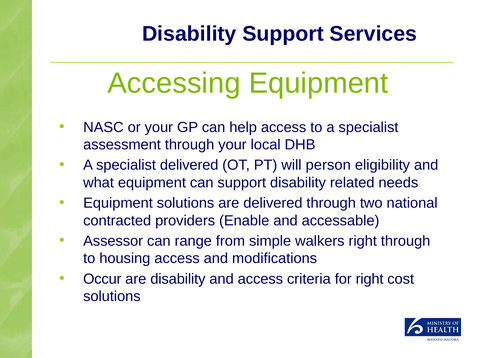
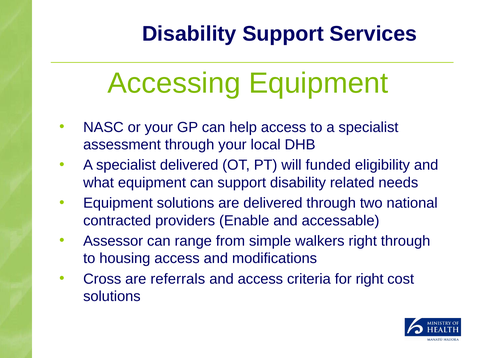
person: person -> funded
Occur: Occur -> Cross
are disability: disability -> referrals
